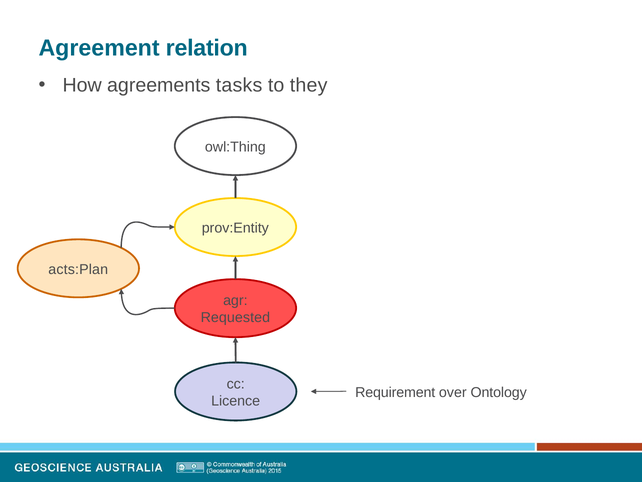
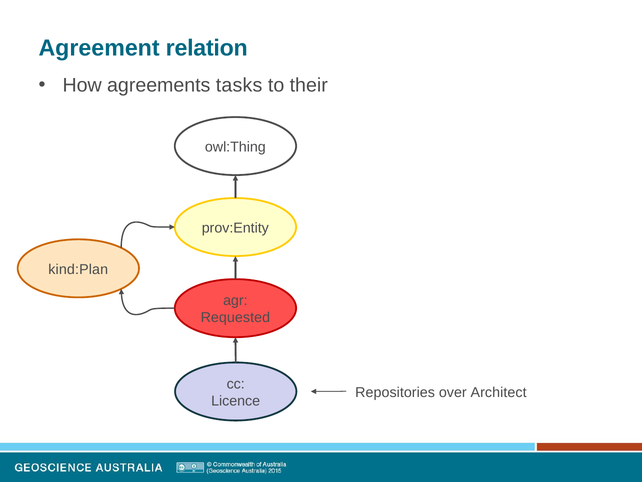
they: they -> their
acts:Plan: acts:Plan -> kind:Plan
Requirement: Requirement -> Repositories
Ontology: Ontology -> Architect
